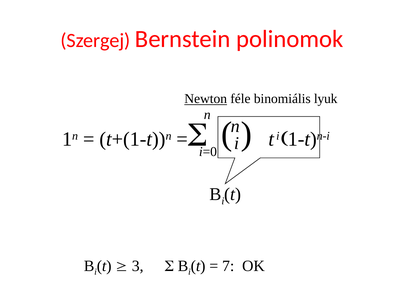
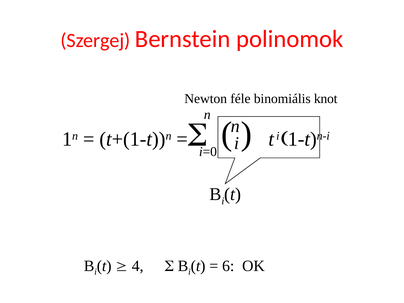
Newton underline: present -> none
lyuk: lyuk -> knot
3: 3 -> 4
7: 7 -> 6
